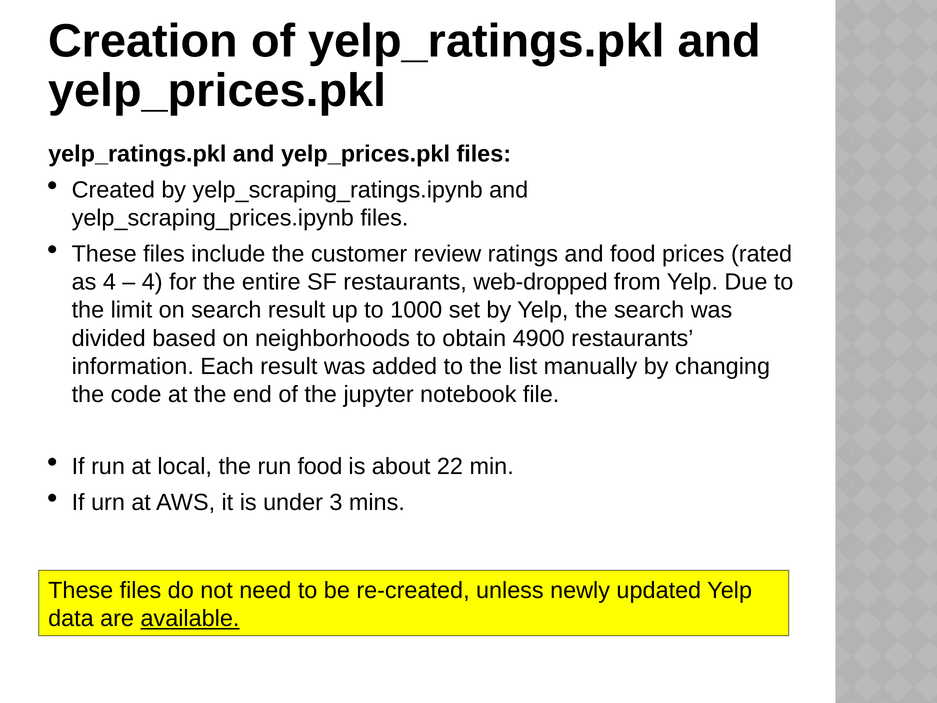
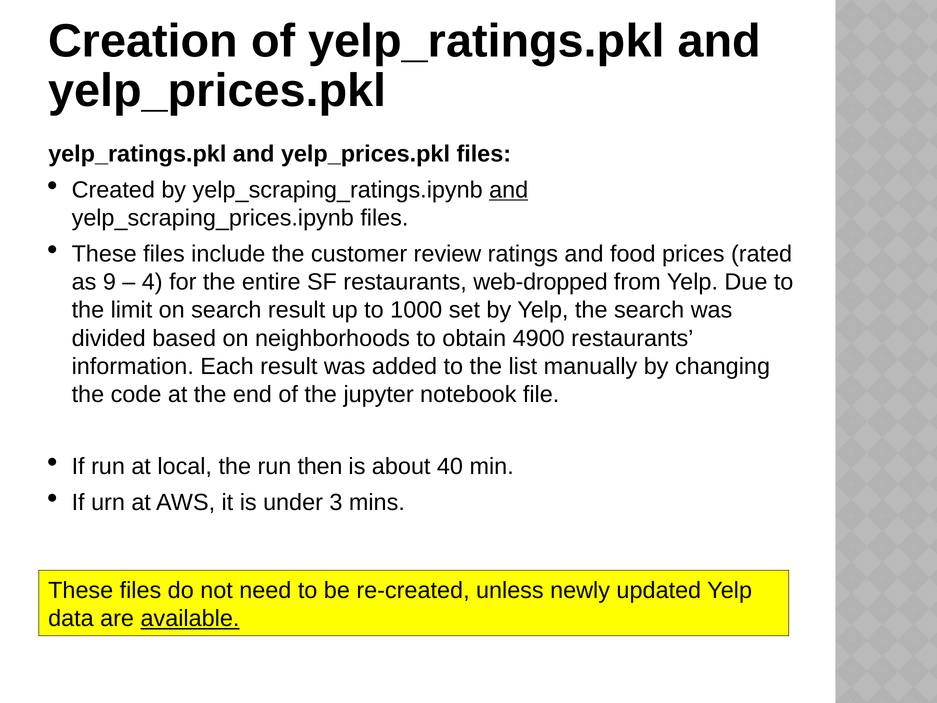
and at (509, 190) underline: none -> present
as 4: 4 -> 9
run food: food -> then
22: 22 -> 40
